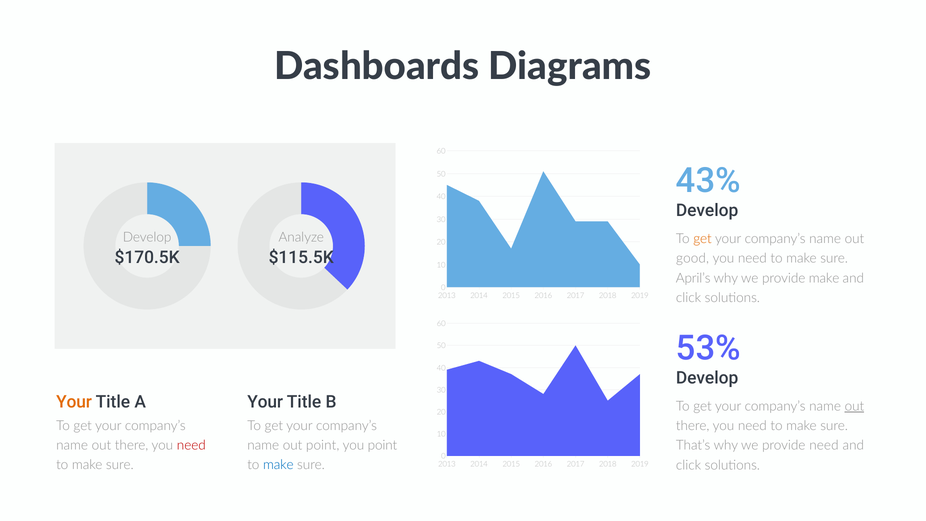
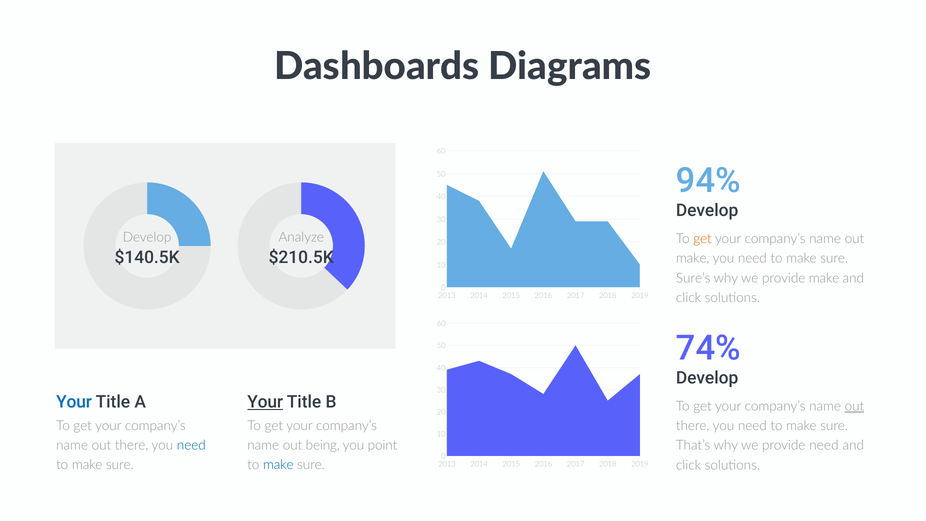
43%: 43% -> 94%
$170.5K: $170.5K -> $140.5K
$115.5K: $115.5K -> $210.5K
good at (693, 258): good -> make
April’s: April’s -> Sure’s
53%: 53% -> 74%
Your at (74, 402) colour: orange -> blue
Your at (265, 402) underline: none -> present
need at (191, 445) colour: red -> blue
out point: point -> being
